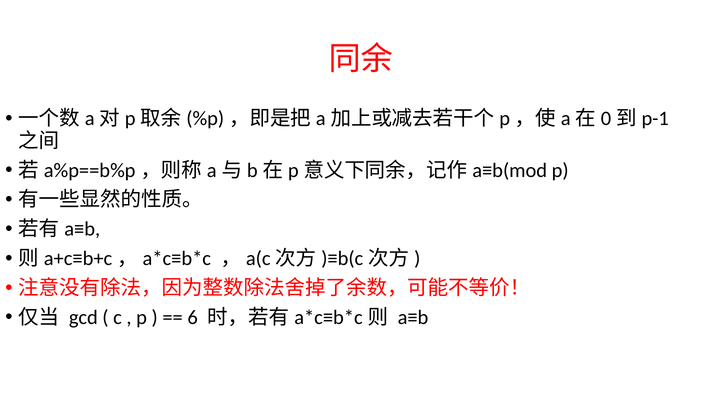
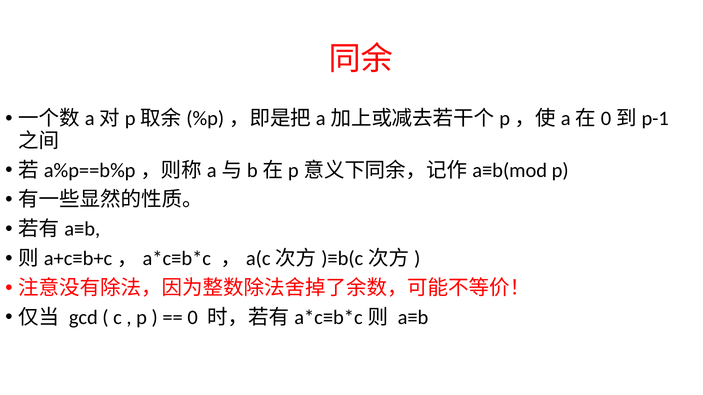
6: 6 -> 0
